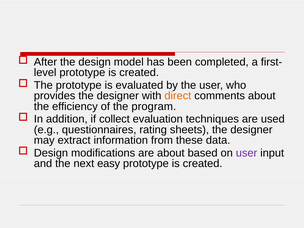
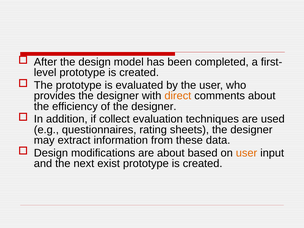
of the program: program -> designer
user at (247, 153) colour: purple -> orange
easy: easy -> exist
